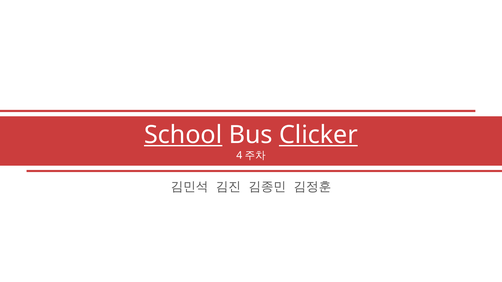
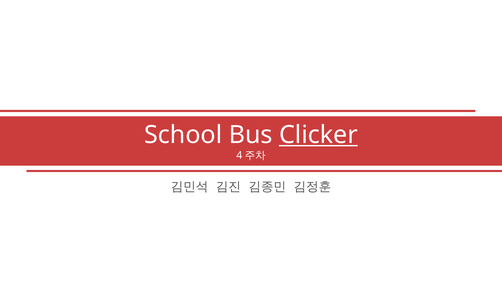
School underline: present -> none
